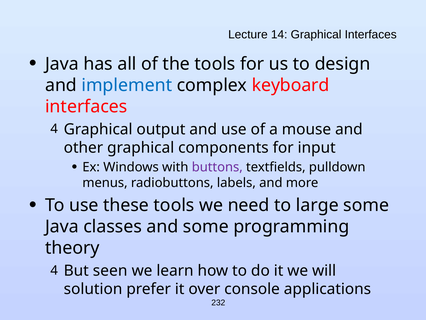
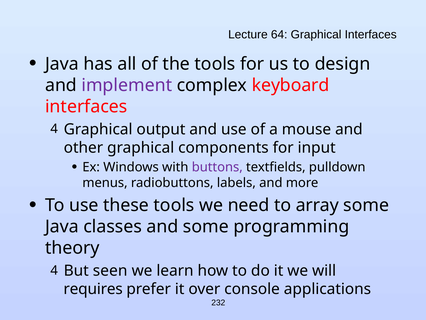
14: 14 -> 64
implement colour: blue -> purple
large: large -> array
solution: solution -> requires
